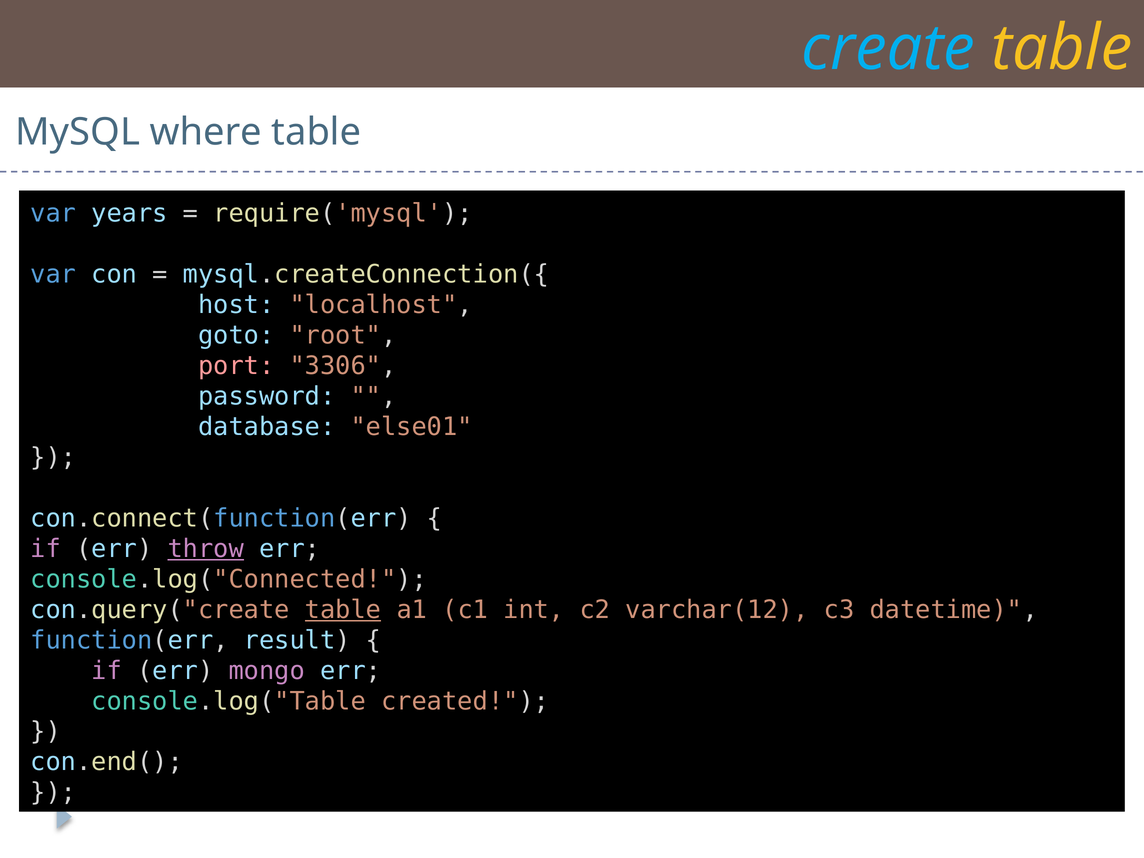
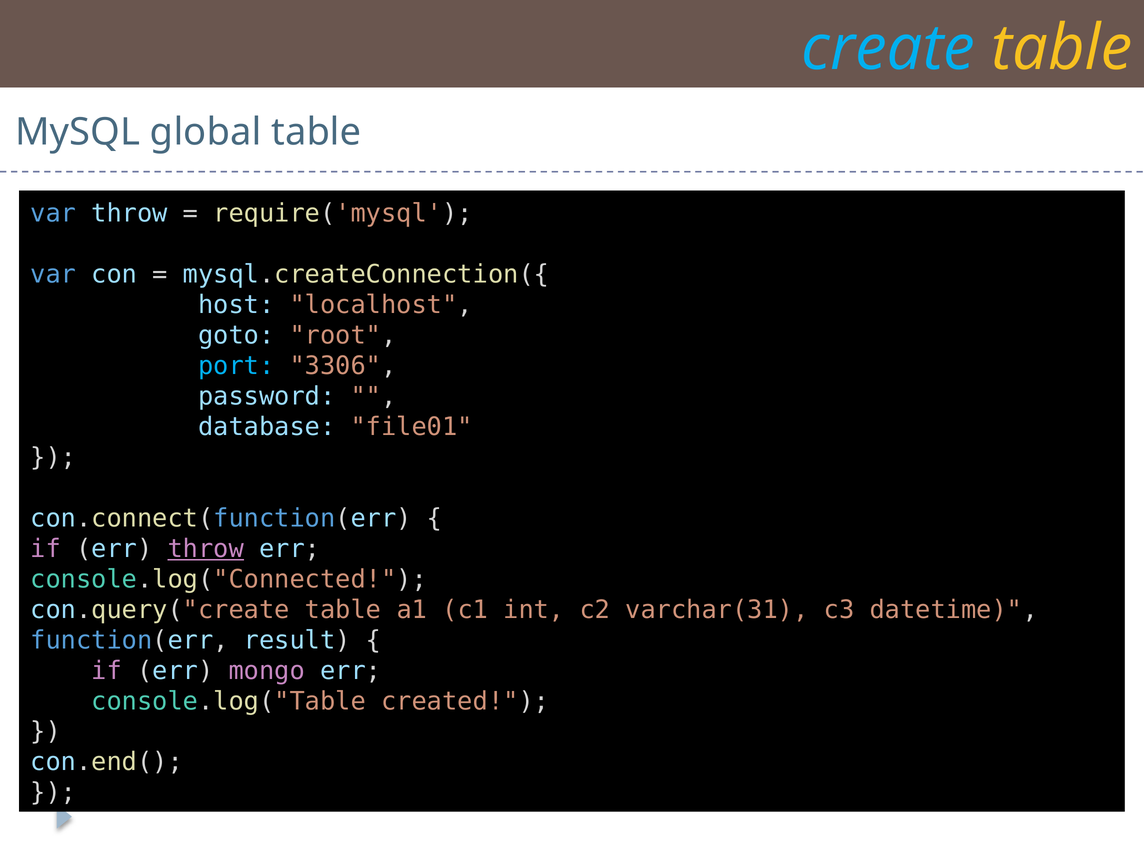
where: where -> global
var years: years -> throw
port colour: pink -> light blue
else01: else01 -> file01
table at (343, 610) underline: present -> none
varchar(12: varchar(12 -> varchar(31
